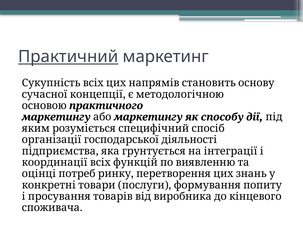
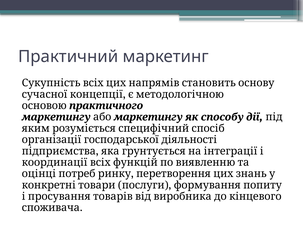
Практичний underline: present -> none
